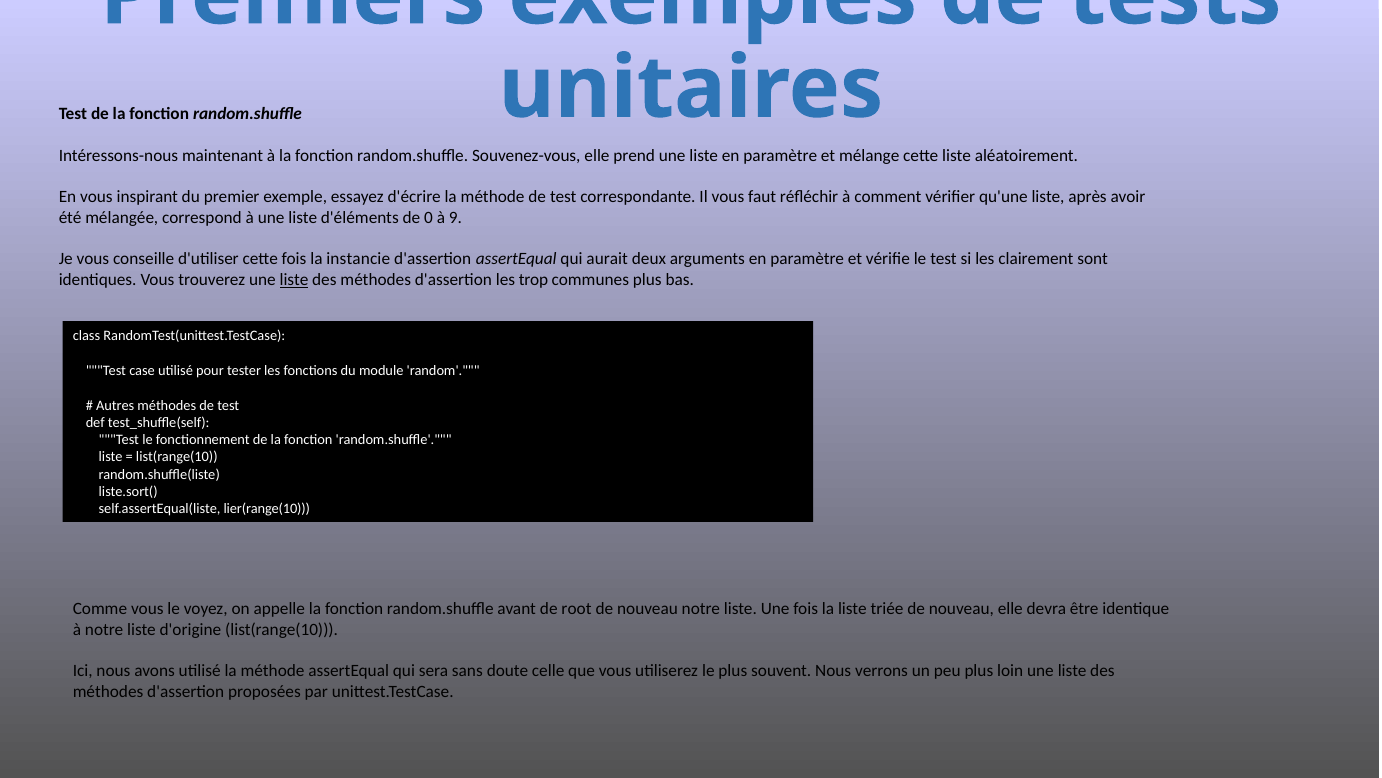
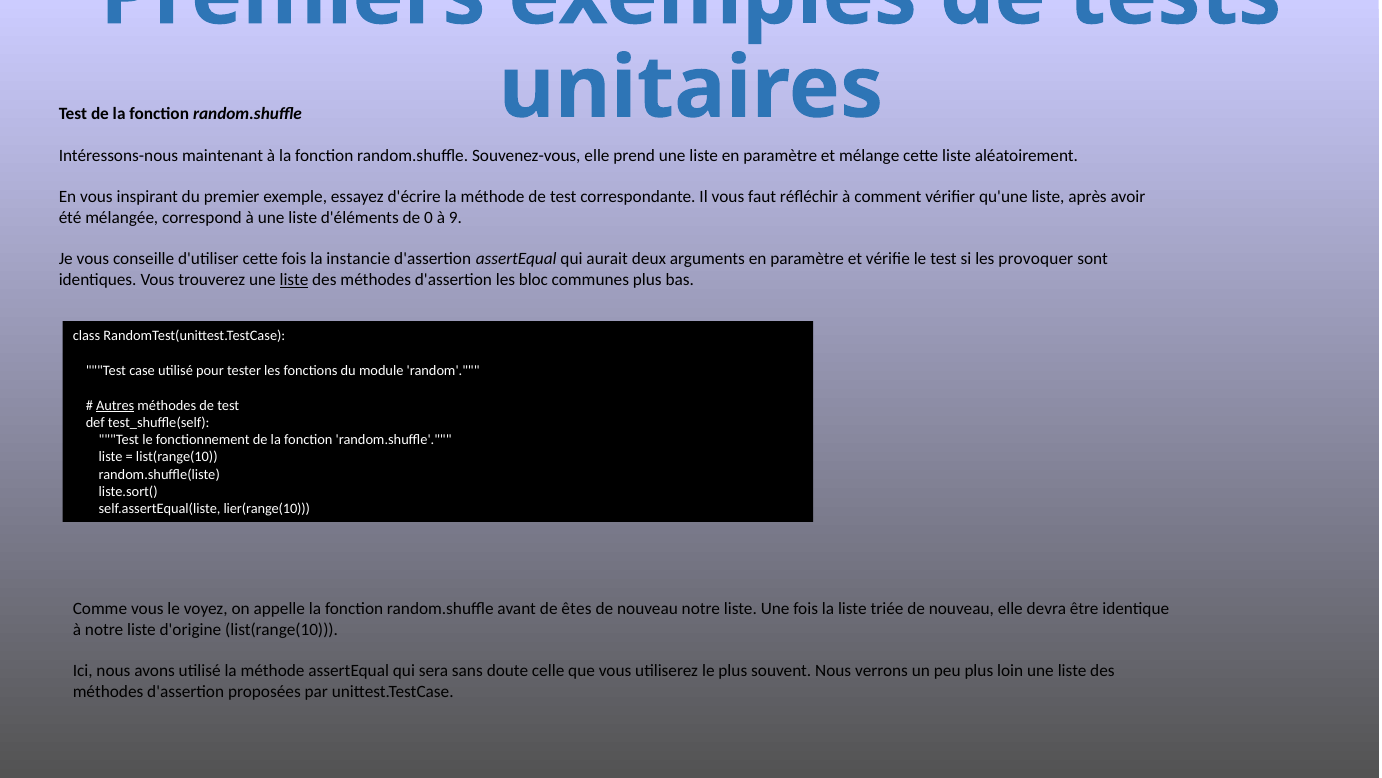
clairement: clairement -> provoquer
trop: trop -> bloc
Autres underline: none -> present
root: root -> êtes
